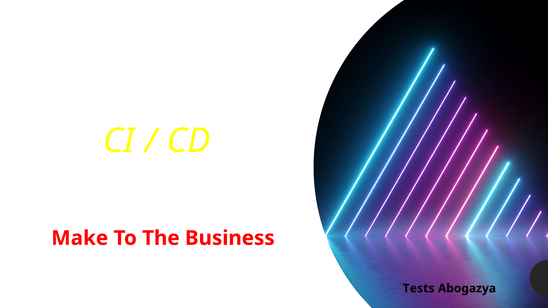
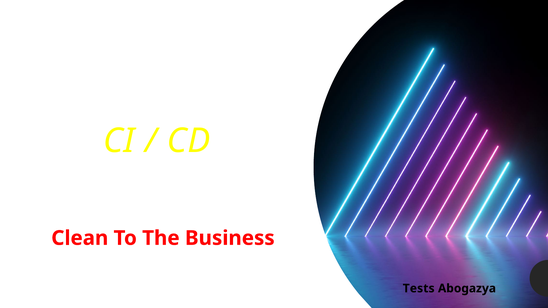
Make: Make -> Clean
